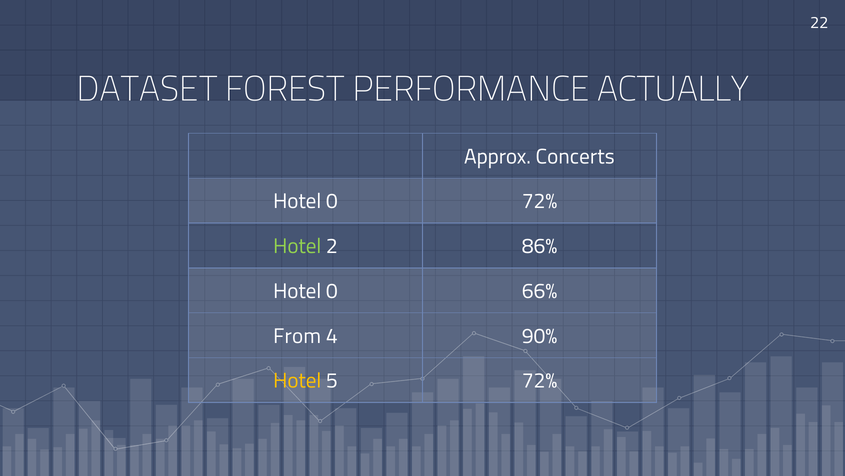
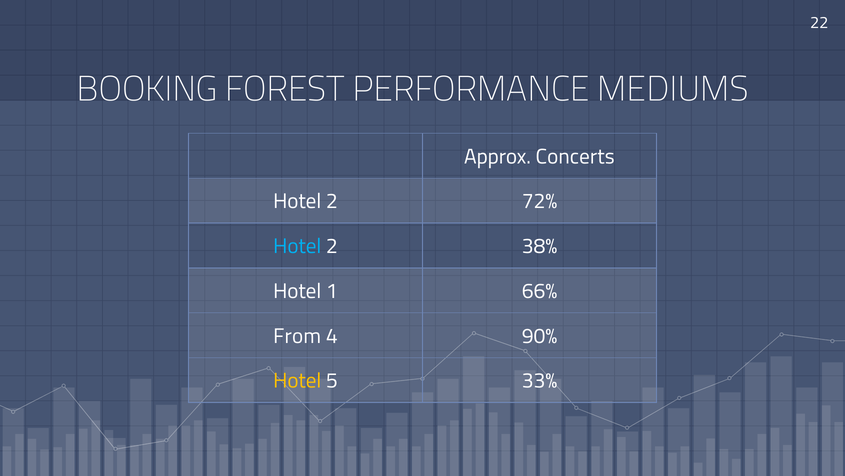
DATASET: DATASET -> BOOKING
ACTUALLY: ACTUALLY -> MEDIUMS
0 at (332, 201): 0 -> 2
Hotel at (297, 246) colour: light green -> light blue
86%: 86% -> 38%
0 at (332, 291): 0 -> 1
5 72%: 72% -> 33%
